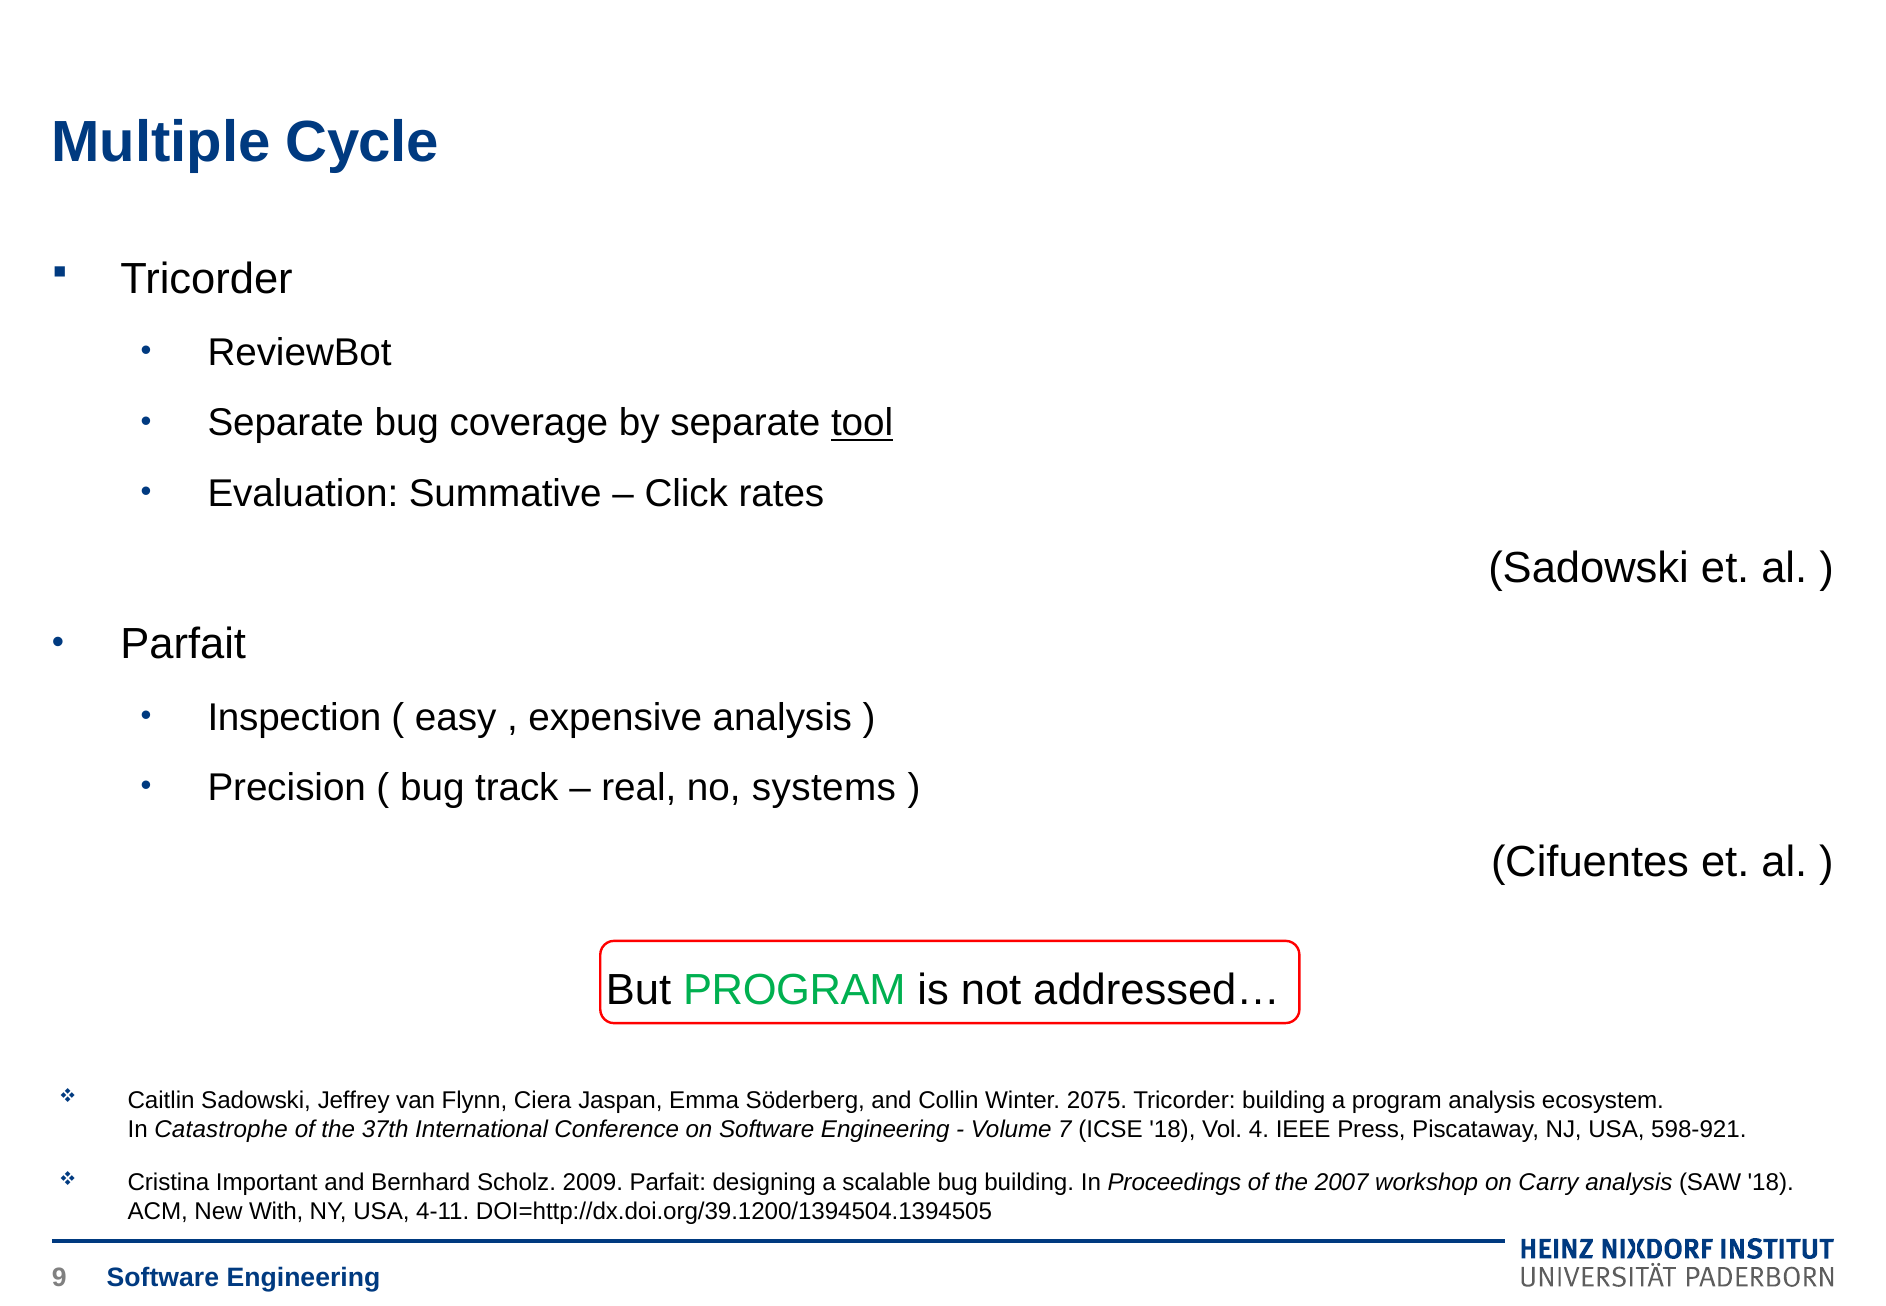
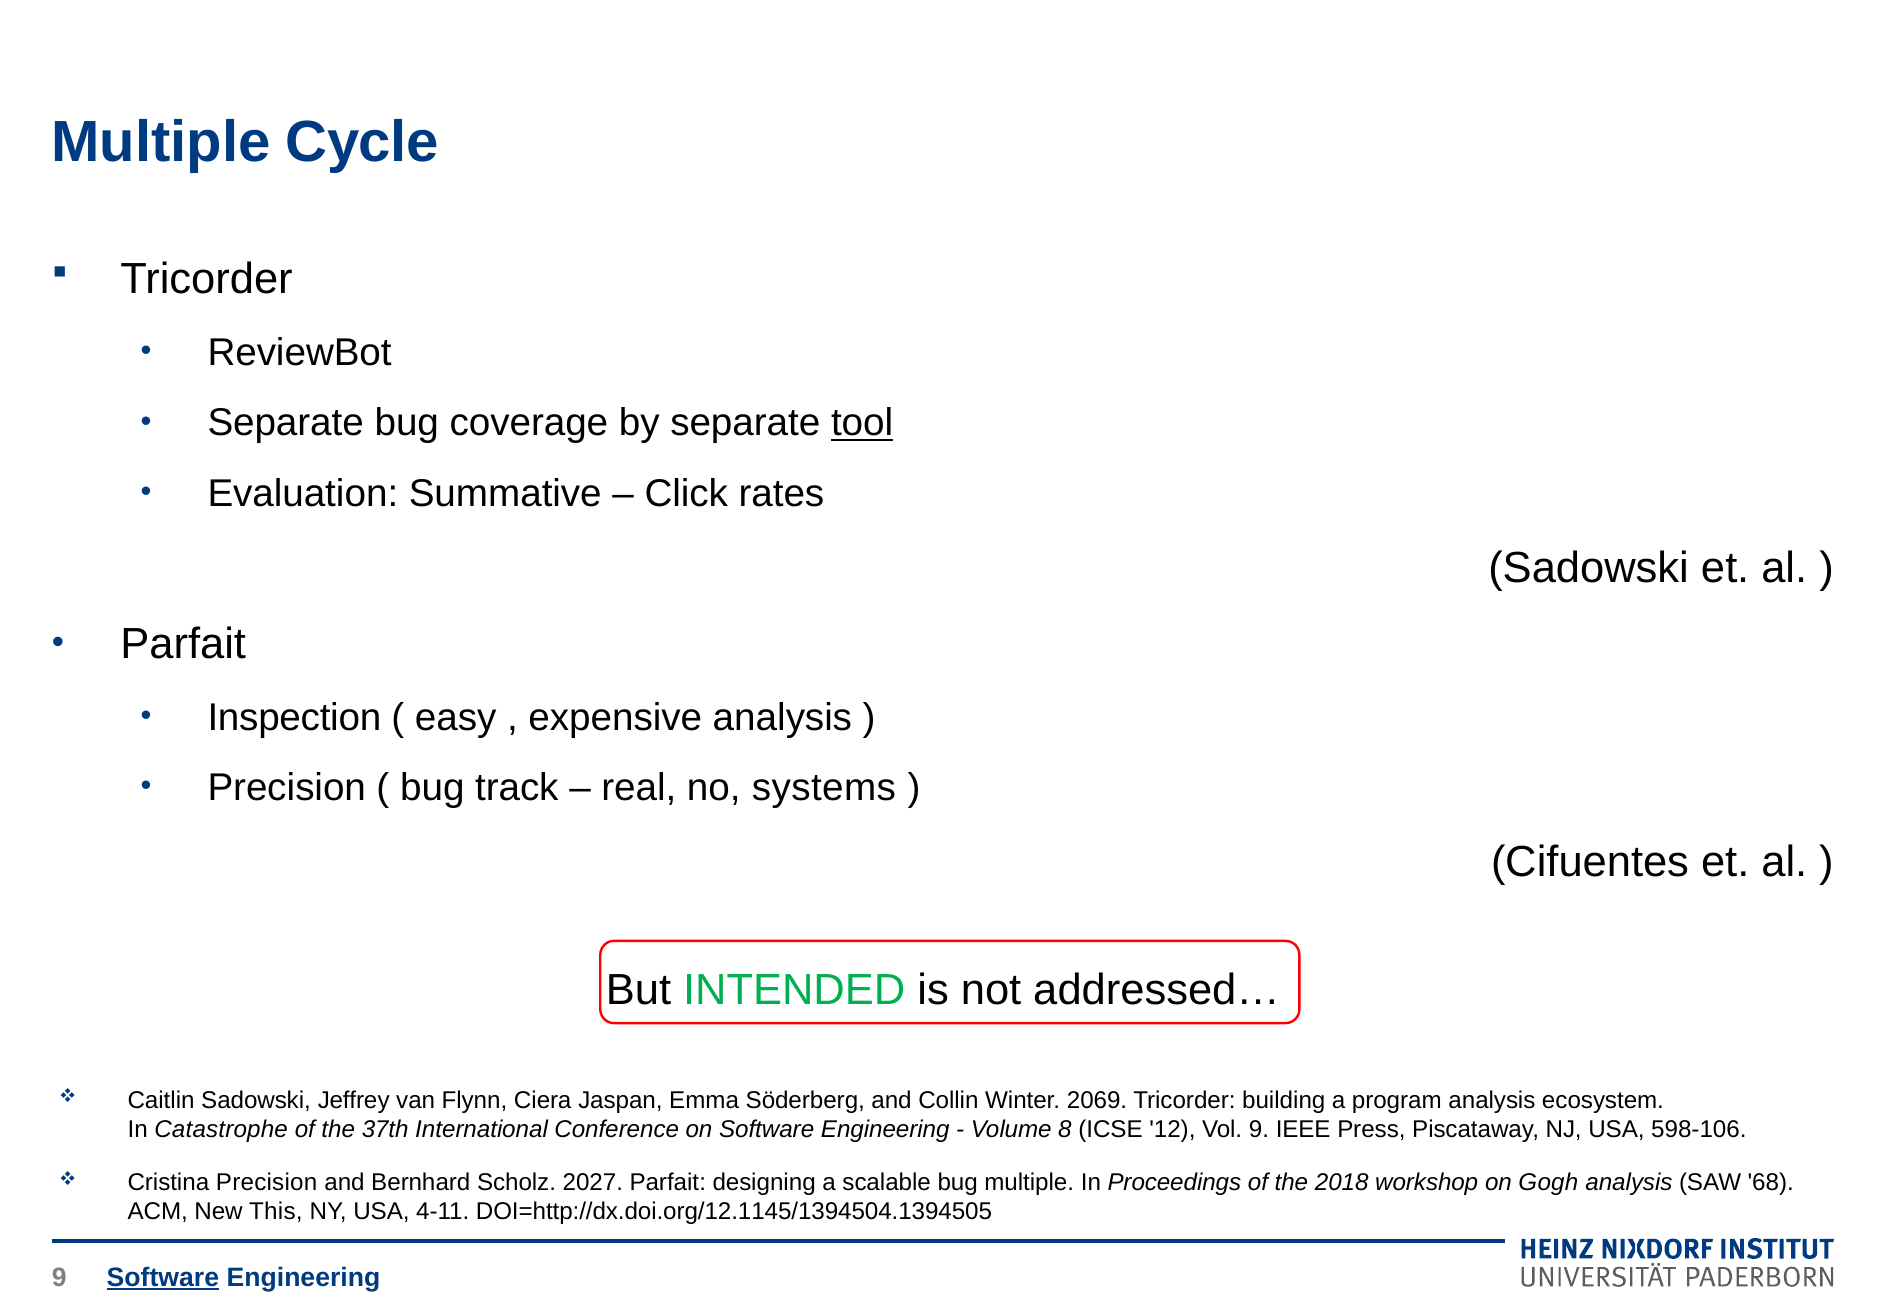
But PROGRAM: PROGRAM -> INTENDED
2075: 2075 -> 2069
7: 7 -> 8
ICSE 18: 18 -> 12
Vol 4: 4 -> 9
598-921: 598-921 -> 598-106
Cristina Important: Important -> Precision
2009: 2009 -> 2027
bug building: building -> multiple
2007: 2007 -> 2018
Carry: Carry -> Gogh
SAW 18: 18 -> 68
With: With -> This
DOI=http://dx.doi.org/39.1200/1394504.1394505: DOI=http://dx.doi.org/39.1200/1394504.1394505 -> DOI=http://dx.doi.org/12.1145/1394504.1394505
Software at (163, 1277) underline: none -> present
